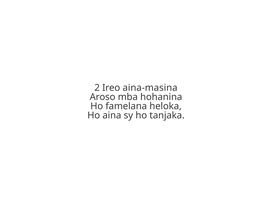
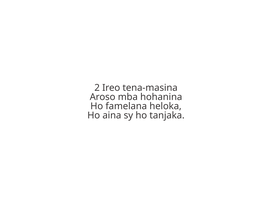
aina-masina: aina-masina -> tena-masina
